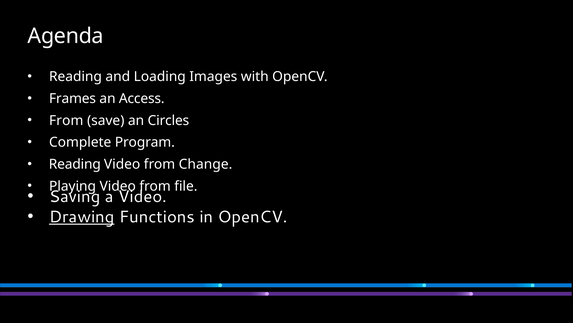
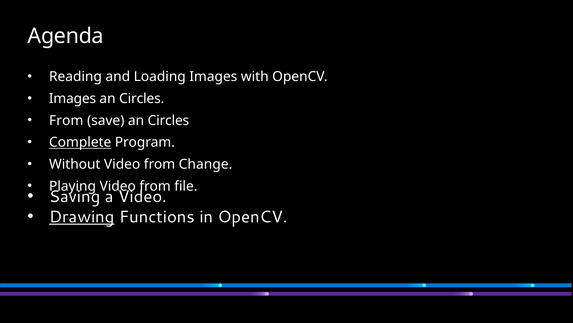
Frames at (72, 98): Frames -> Images
Access at (142, 98): Access -> Circles
Complete underline: none -> present
Reading at (75, 164): Reading -> Without
